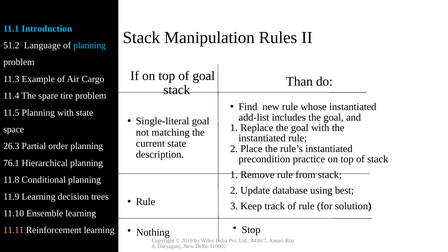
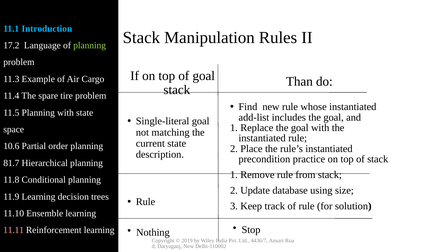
51.2: 51.2 -> 17.2
planning at (90, 45) colour: light blue -> light green
26.3: 26.3 -> 10.6
76.1: 76.1 -> 81.7
best: best -> size
